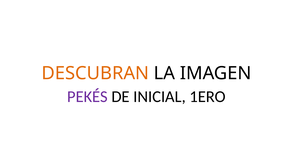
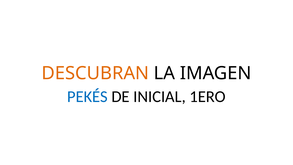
PEKÉS colour: purple -> blue
